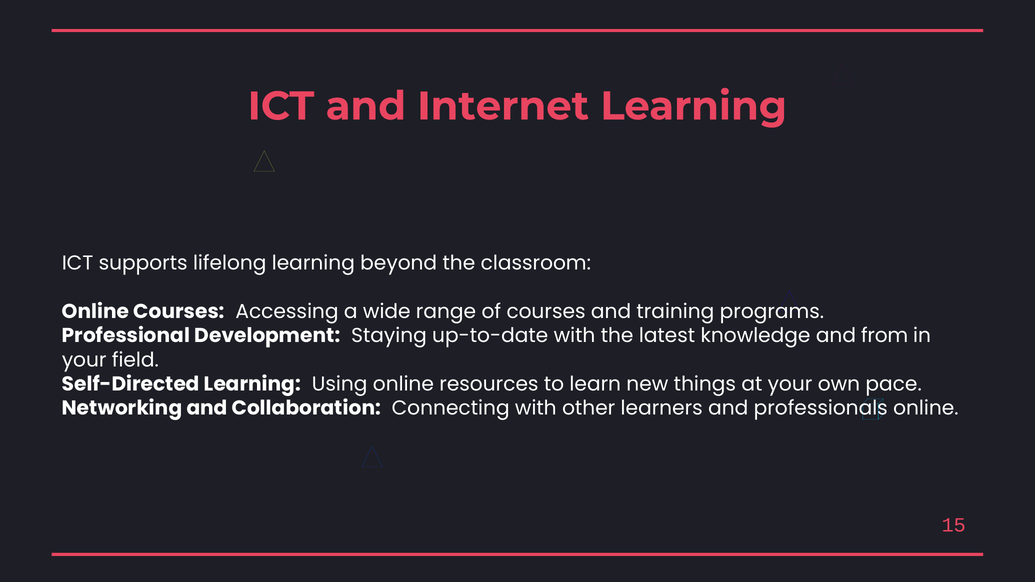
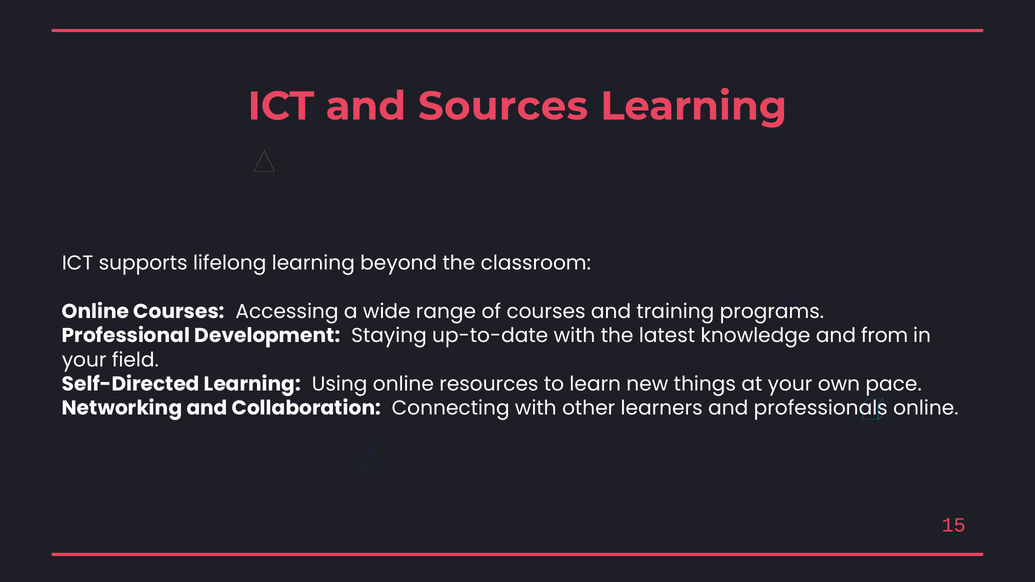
Internet: Internet -> Sources
